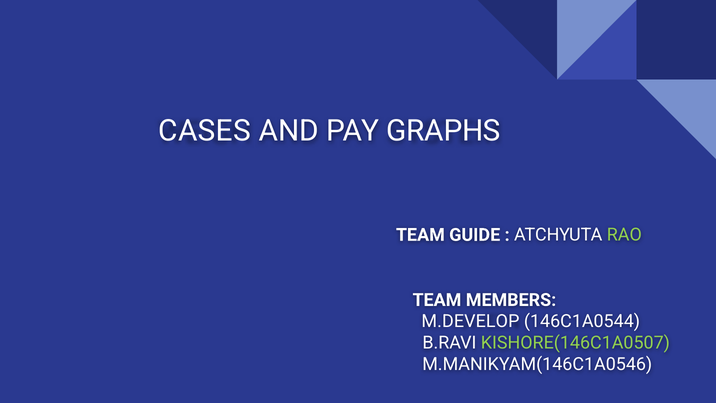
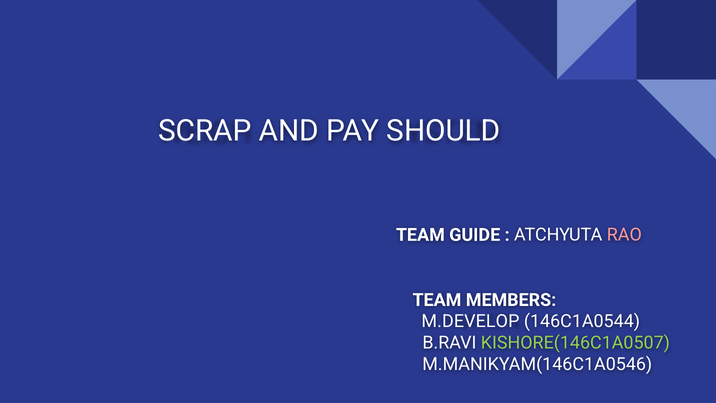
CASES: CASES -> SCRAP
GRAPHS: GRAPHS -> SHOULD
RAO colour: light green -> pink
